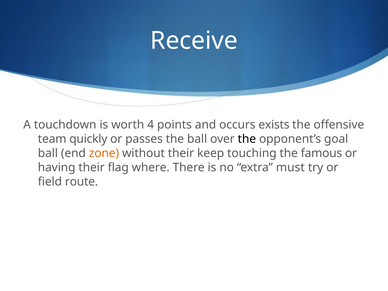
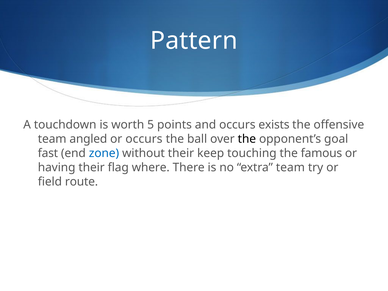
Receive: Receive -> Pattern
4: 4 -> 5
quickly: quickly -> angled
or passes: passes -> occurs
ball at (48, 153): ball -> fast
zone colour: orange -> blue
extra must: must -> team
